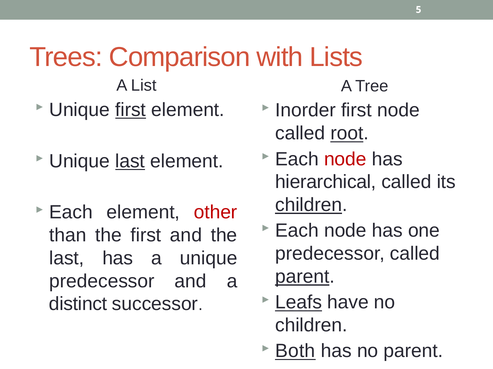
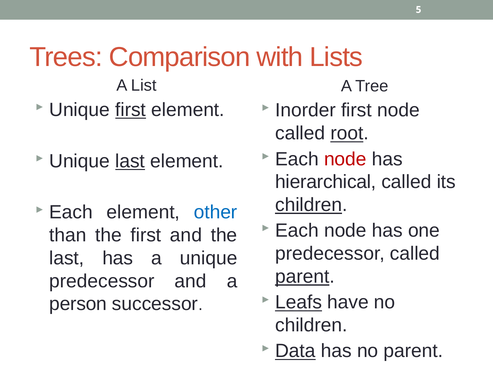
other colour: red -> blue
distinct: distinct -> person
Both: Both -> Data
